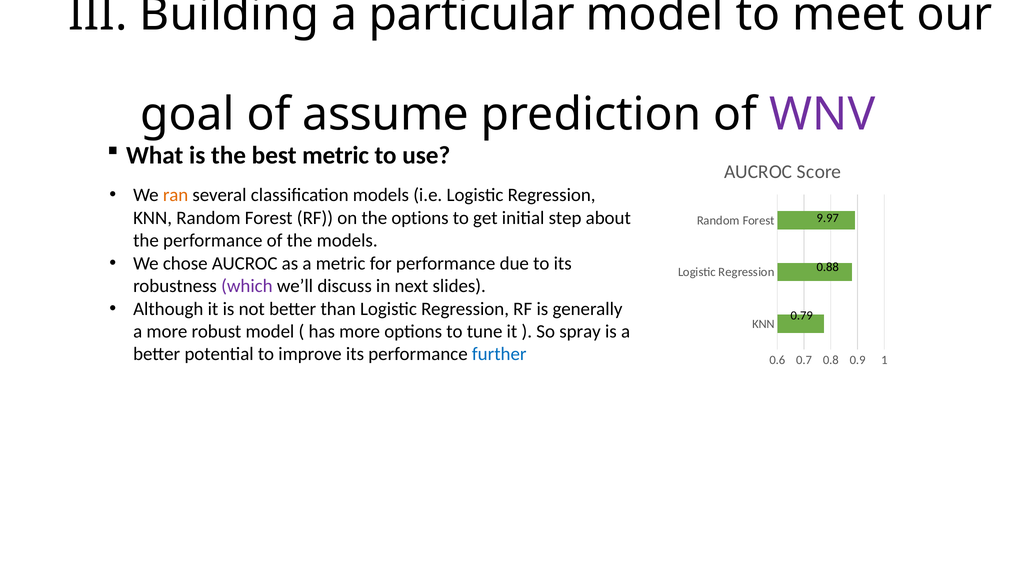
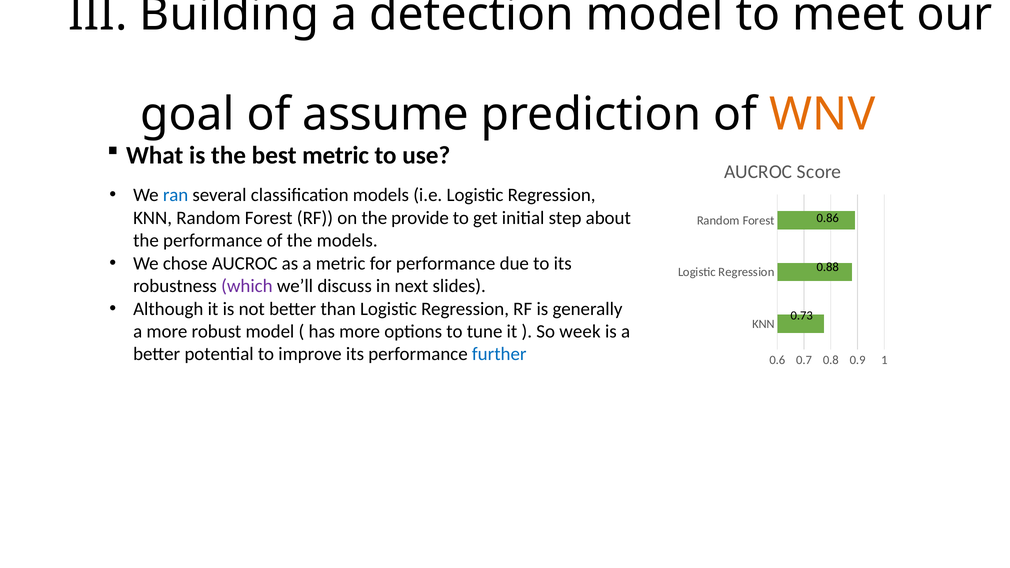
particular: particular -> detection
WNV colour: purple -> orange
ran colour: orange -> blue
the options: options -> provide
9.97: 9.97 -> 0.86
0.79: 0.79 -> 0.73
spray: spray -> week
